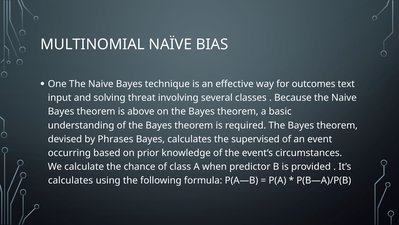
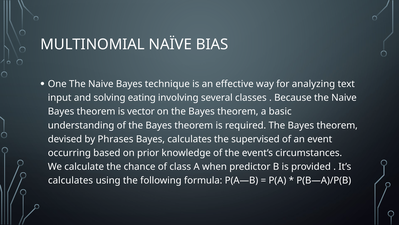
outcomes: outcomes -> analyzing
threat: threat -> eating
above: above -> vector
